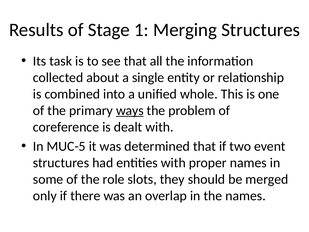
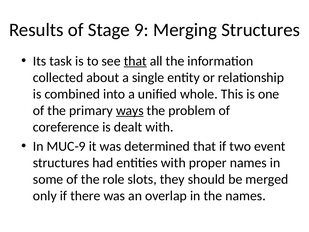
1: 1 -> 9
that at (135, 61) underline: none -> present
MUC-5: MUC-5 -> MUC-9
